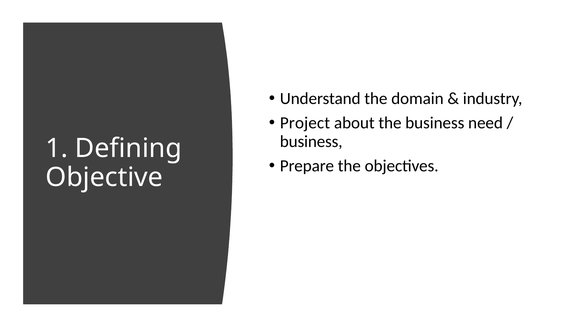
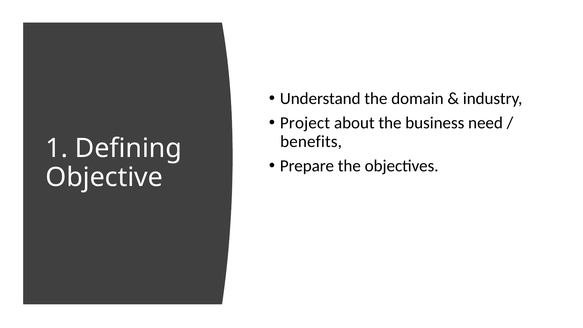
business at (311, 141): business -> benefits
